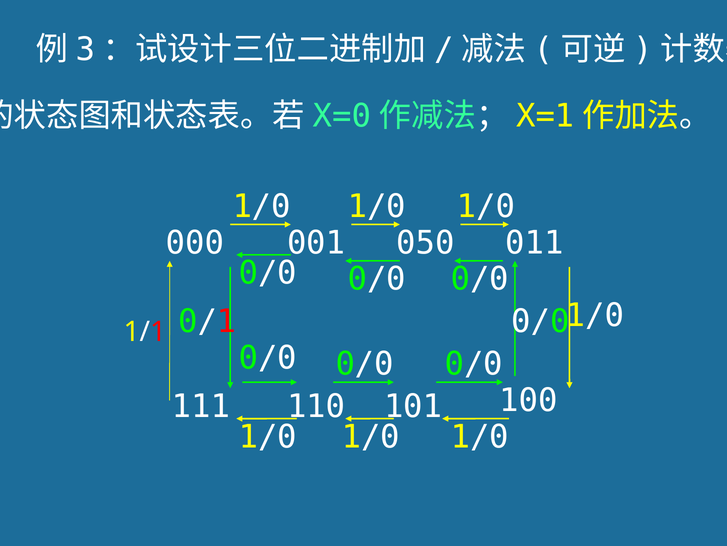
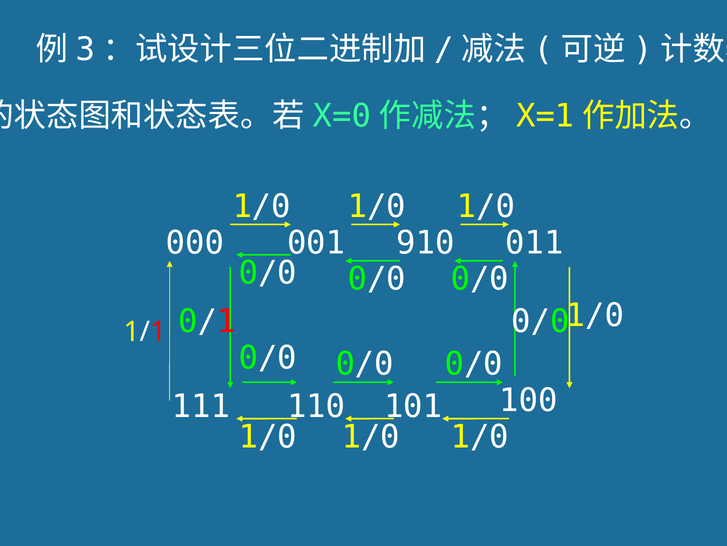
050: 050 -> 910
